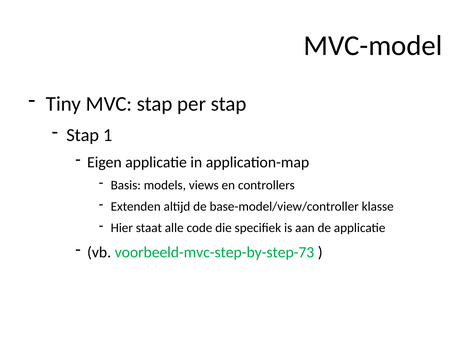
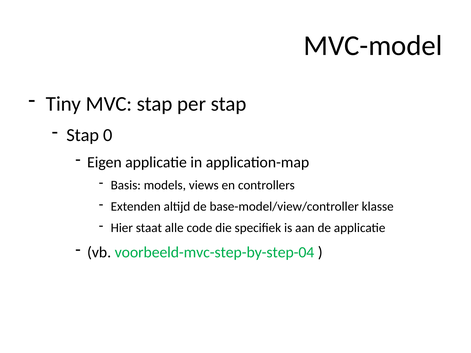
1: 1 -> 0
voorbeeld-mvc-step-by-step-73: voorbeeld-mvc-step-by-step-73 -> voorbeeld-mvc-step-by-step-04
